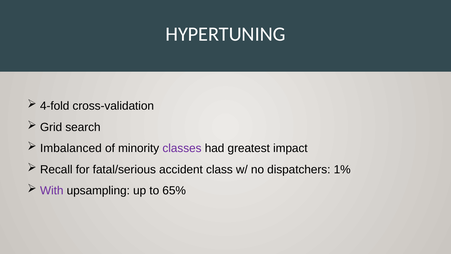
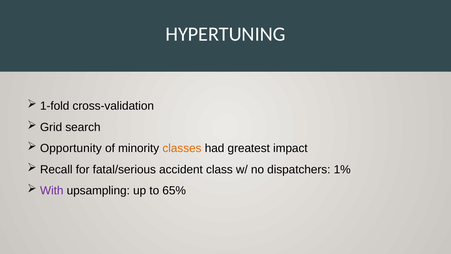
4-fold: 4-fold -> 1-fold
Imbalanced: Imbalanced -> Opportunity
classes colour: purple -> orange
